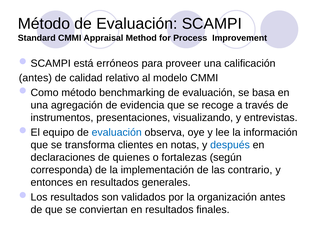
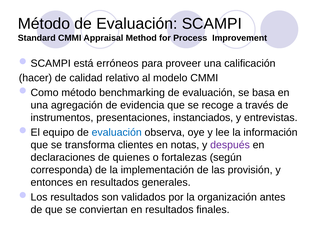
antes at (35, 78): antes -> hacer
visualizando: visualizando -> instanciados
después colour: blue -> purple
contrario: contrario -> provisión
